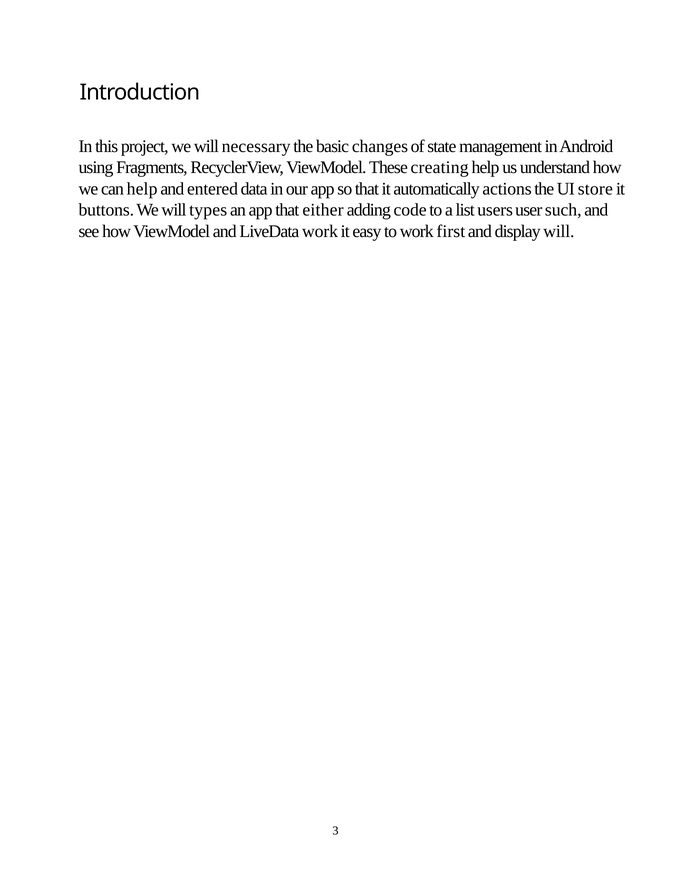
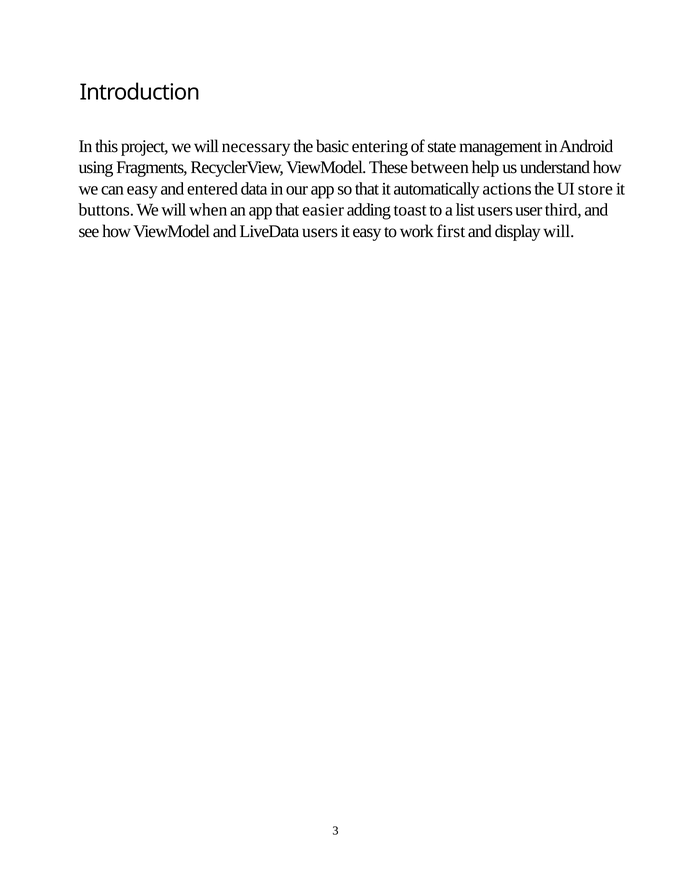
changes: changes -> entering
creating: creating -> between
can help: help -> easy
types: types -> when
either: either -> easier
code: code -> toast
such: such -> third
LiveData work: work -> users
